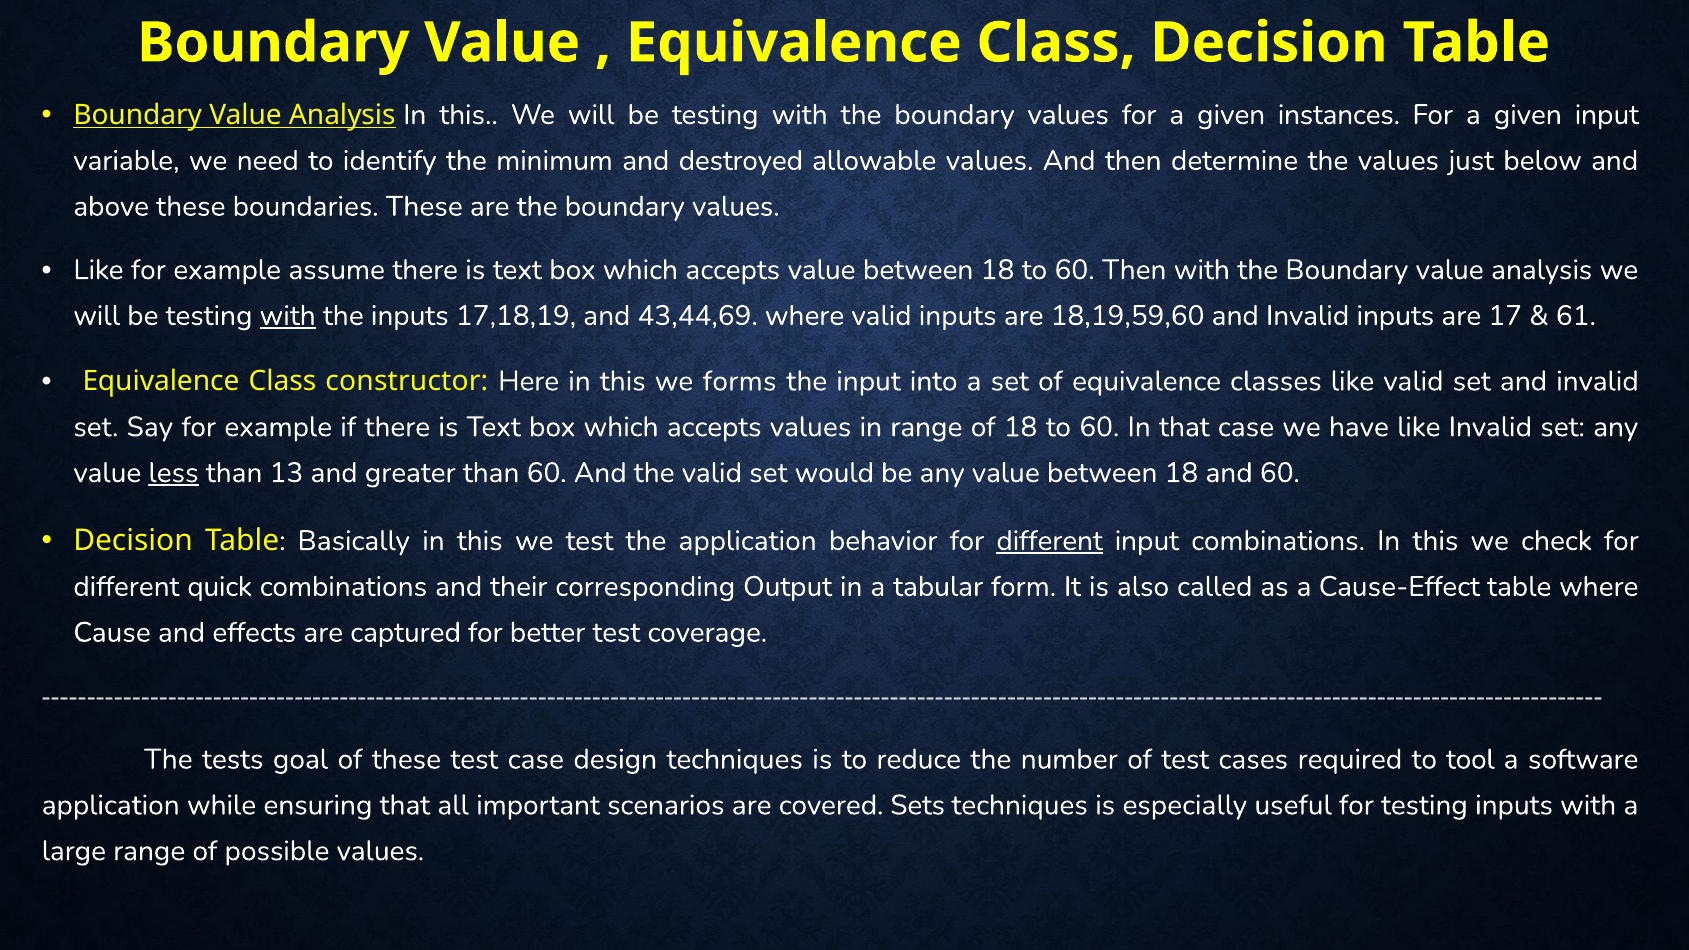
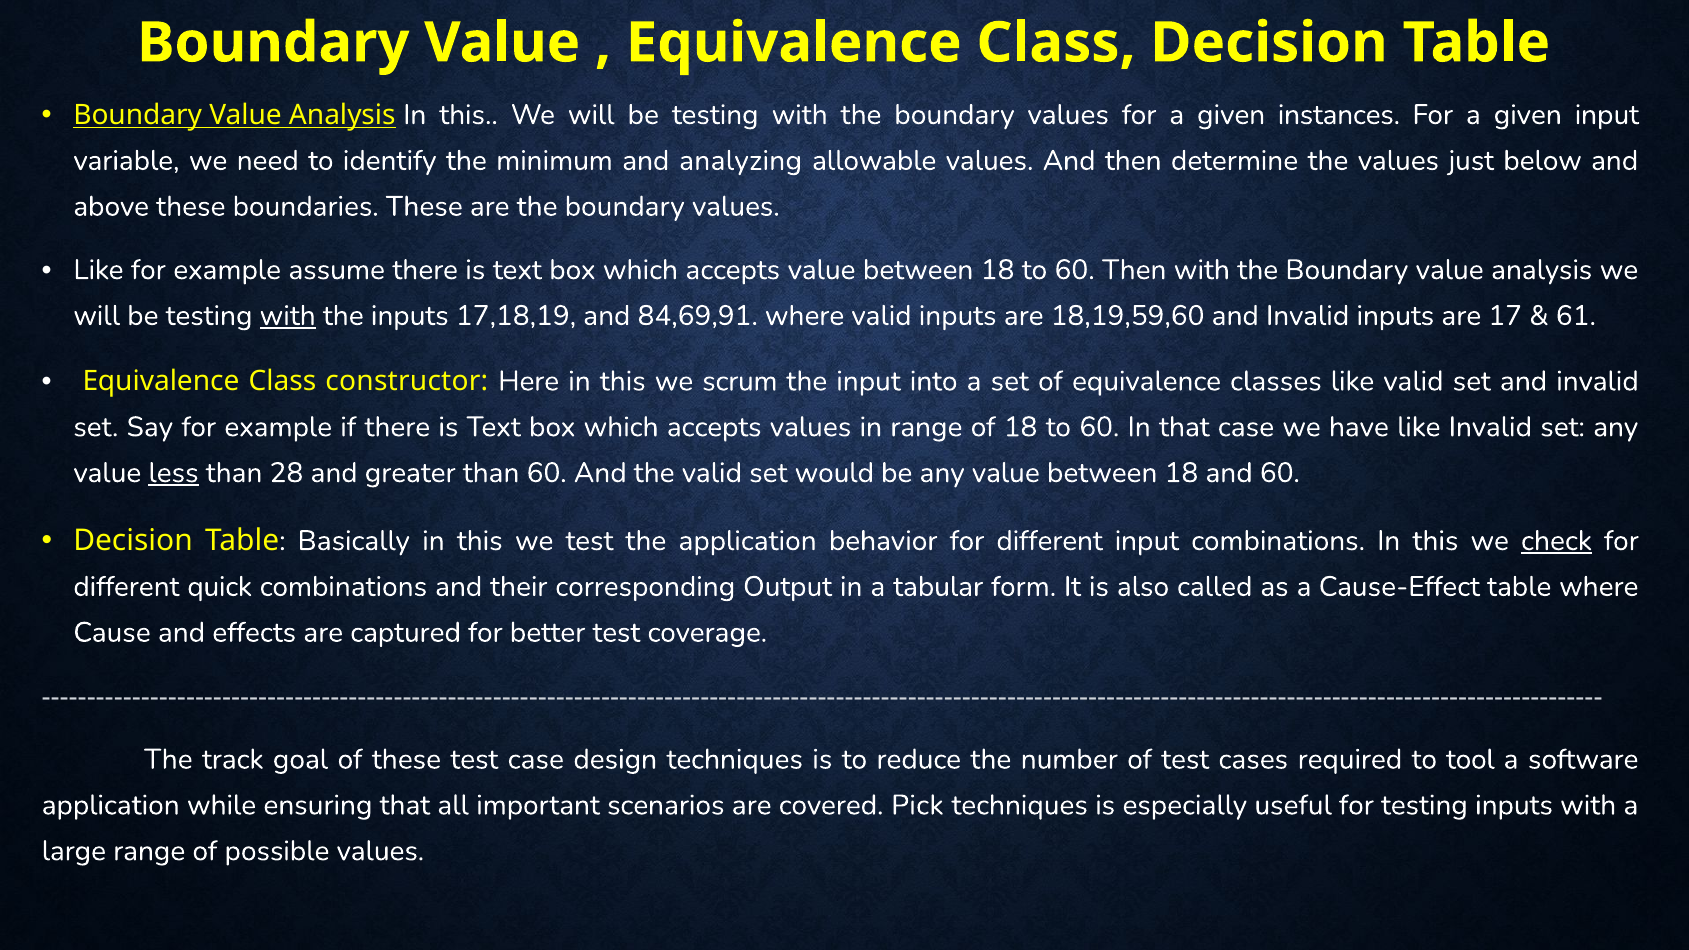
destroyed: destroyed -> analyzing
43,44,69: 43,44,69 -> 84,69,91
forms: forms -> scrum
13: 13 -> 28
different at (1050, 541) underline: present -> none
check underline: none -> present
tests: tests -> track
Sets: Sets -> Pick
